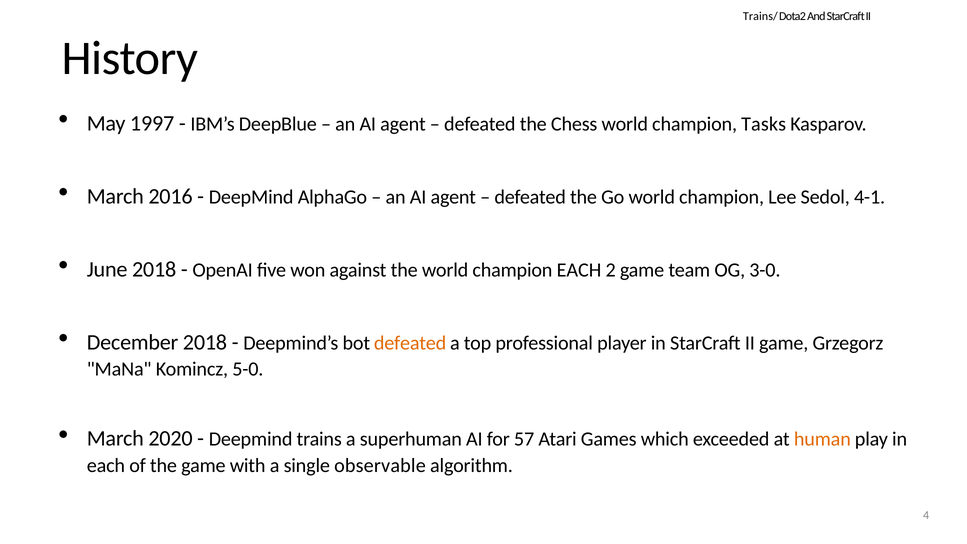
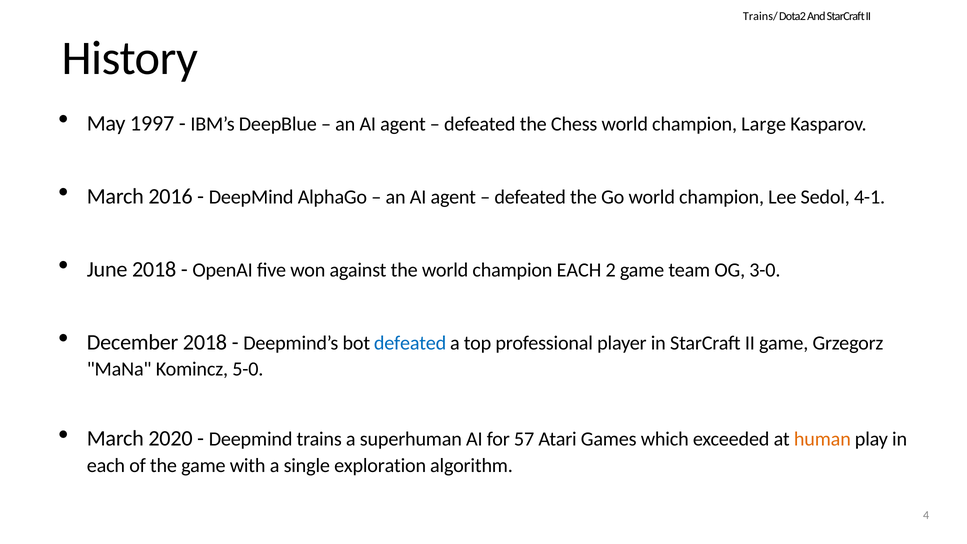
Tasks: Tasks -> Large
defeated at (410, 343) colour: orange -> blue
observable: observable -> exploration
